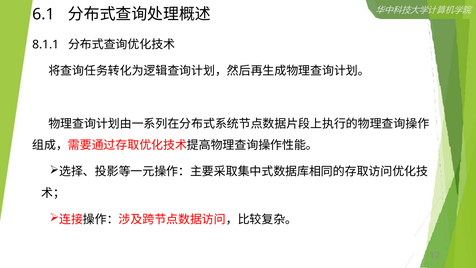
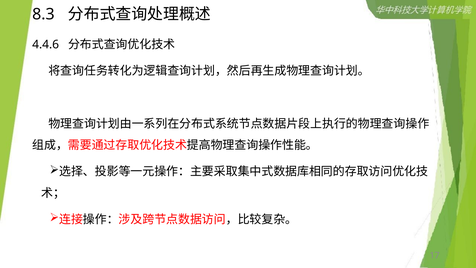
6.1: 6.1 -> 8.3
8.1.1: 8.1.1 -> 4.4.6
